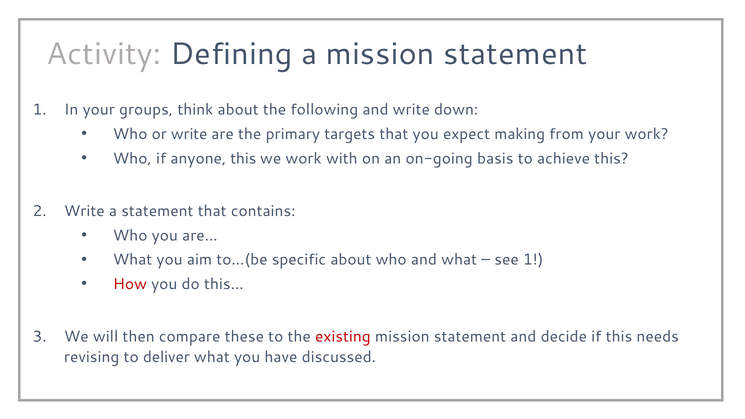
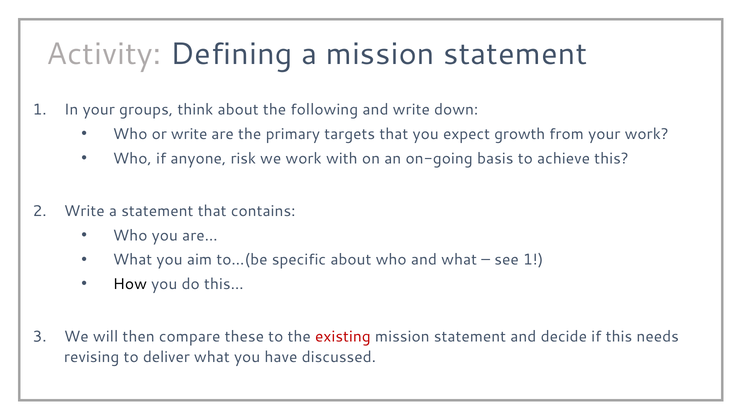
making: making -> growth
anyone this: this -> risk
How colour: red -> black
